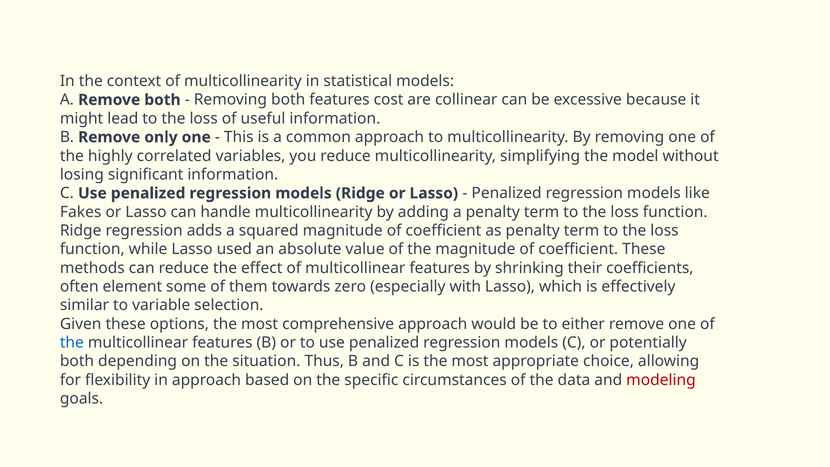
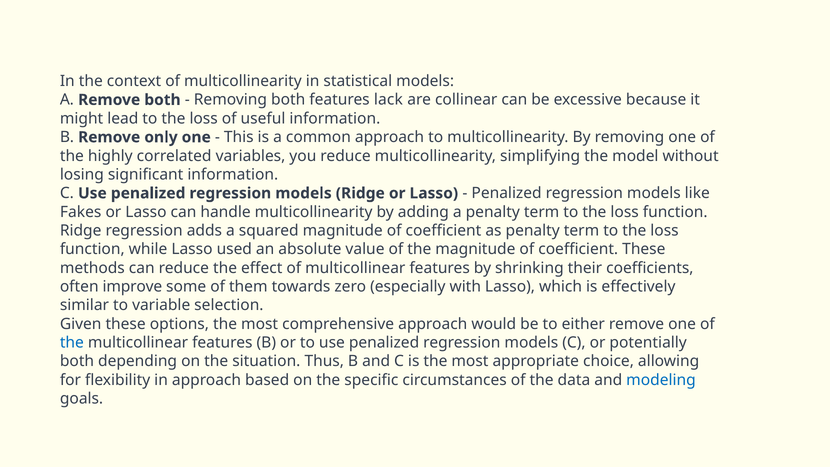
cost: cost -> lack
element: element -> improve
modeling colour: red -> blue
